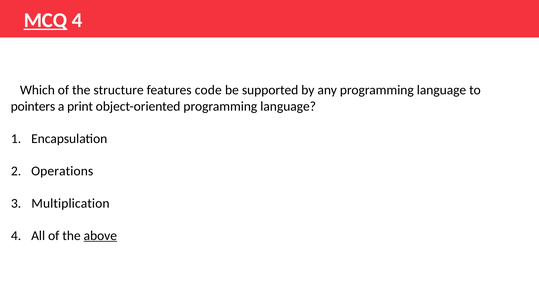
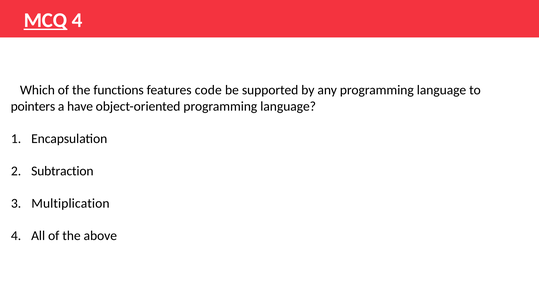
structure: structure -> functions
print: print -> have
Operations: Operations -> Subtraction
above underline: present -> none
